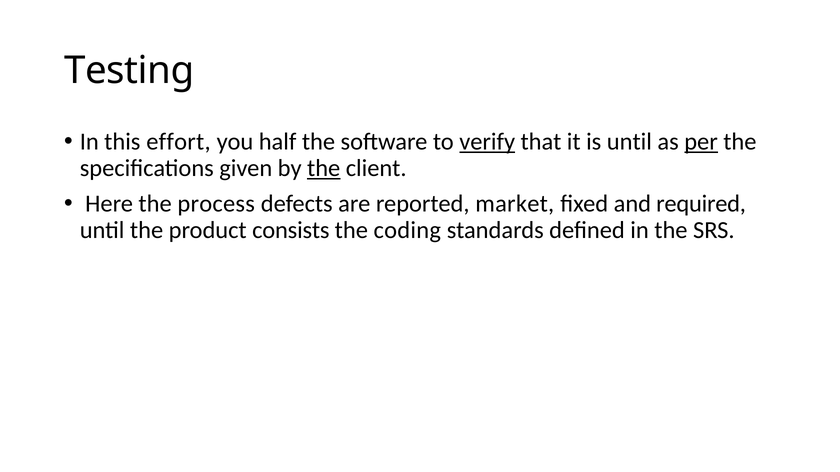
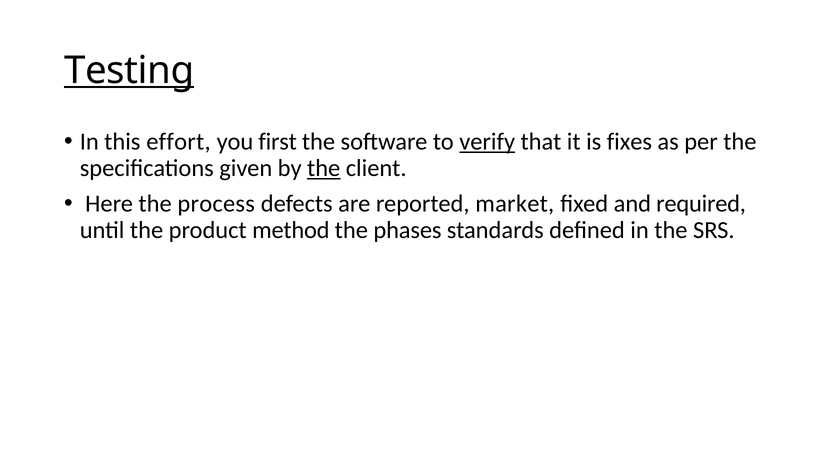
Testing underline: none -> present
half: half -> first
is until: until -> fixes
per underline: present -> none
consists: consists -> method
coding: coding -> phases
